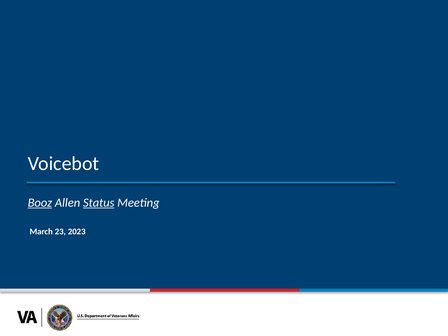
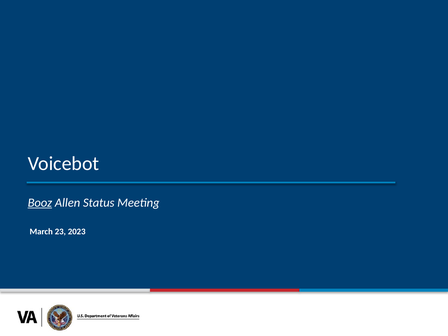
Status underline: present -> none
